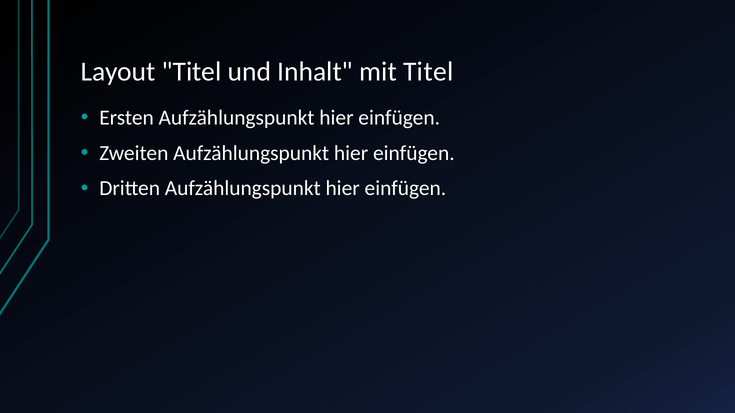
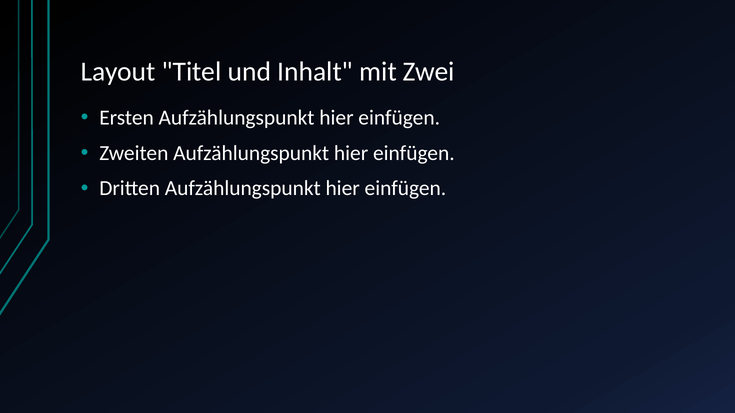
mit Titel: Titel -> Zwei
